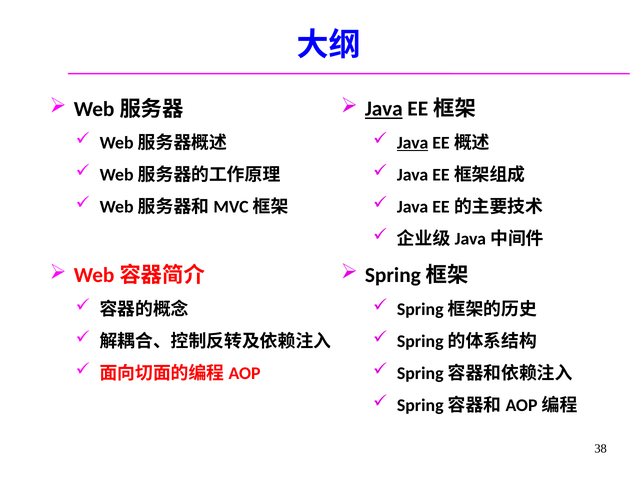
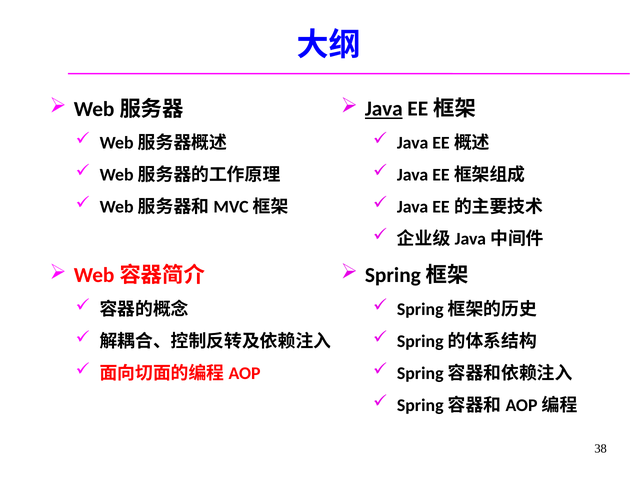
Java at (413, 143) underline: present -> none
